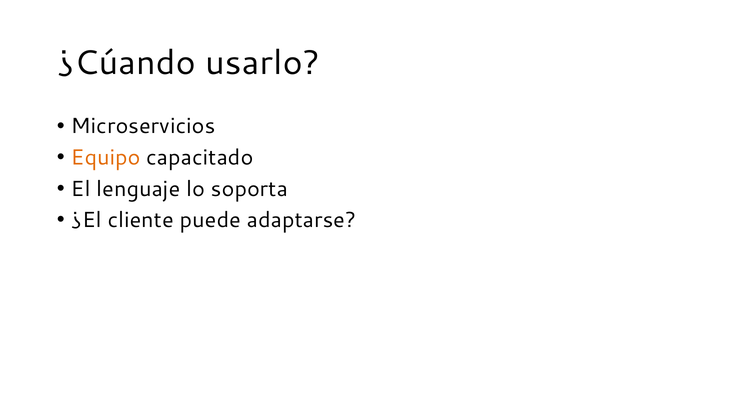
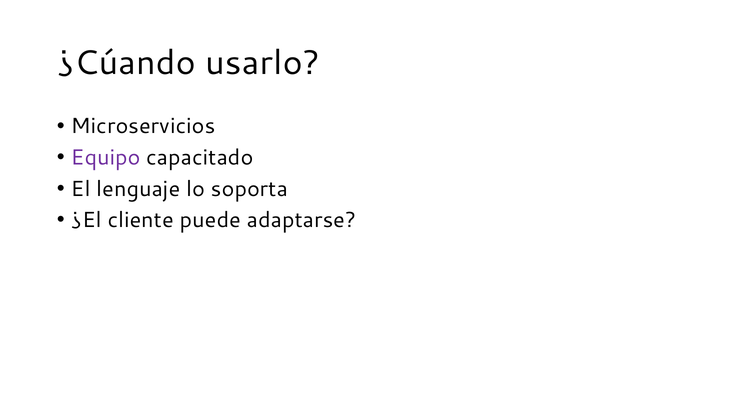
Equipo colour: orange -> purple
